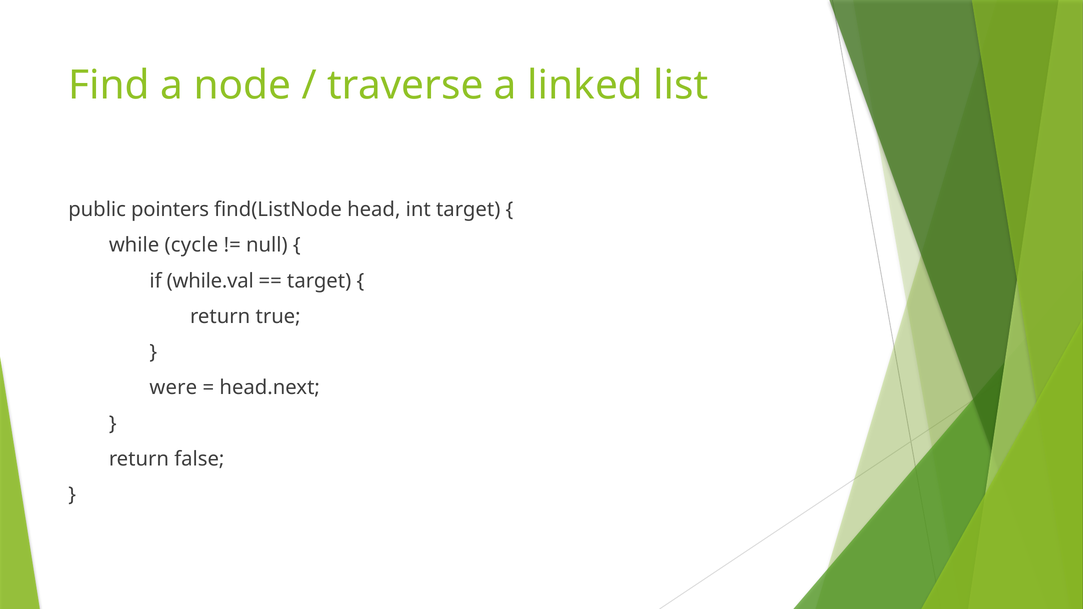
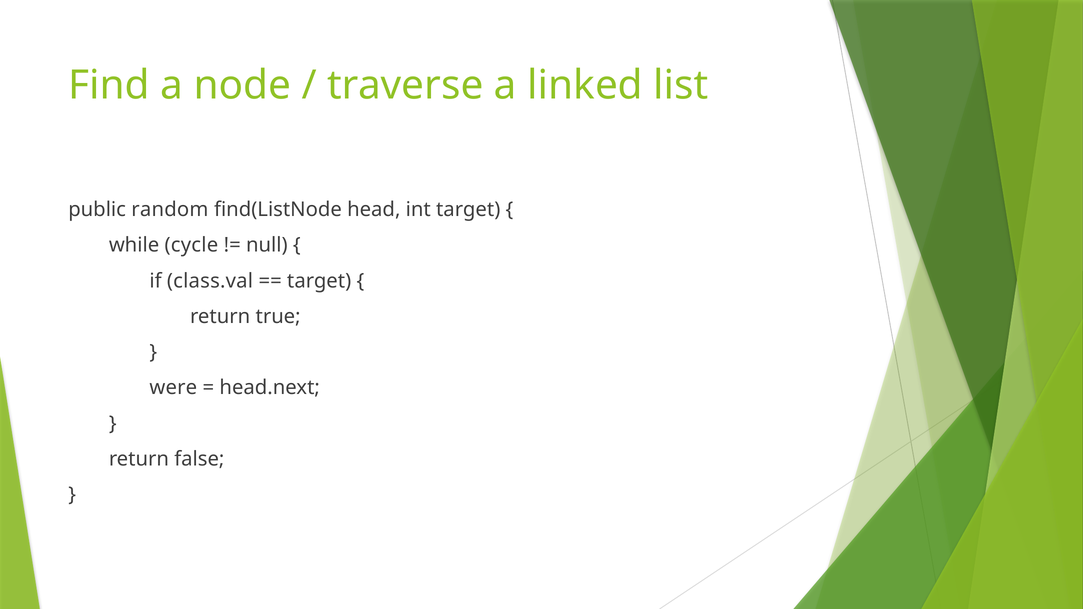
pointers: pointers -> random
while.val: while.val -> class.val
